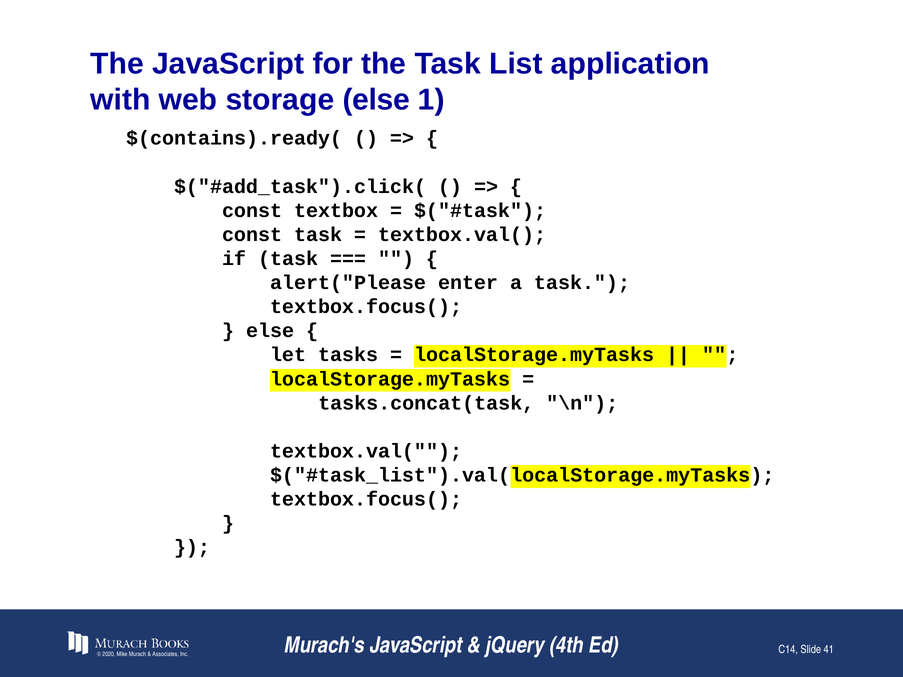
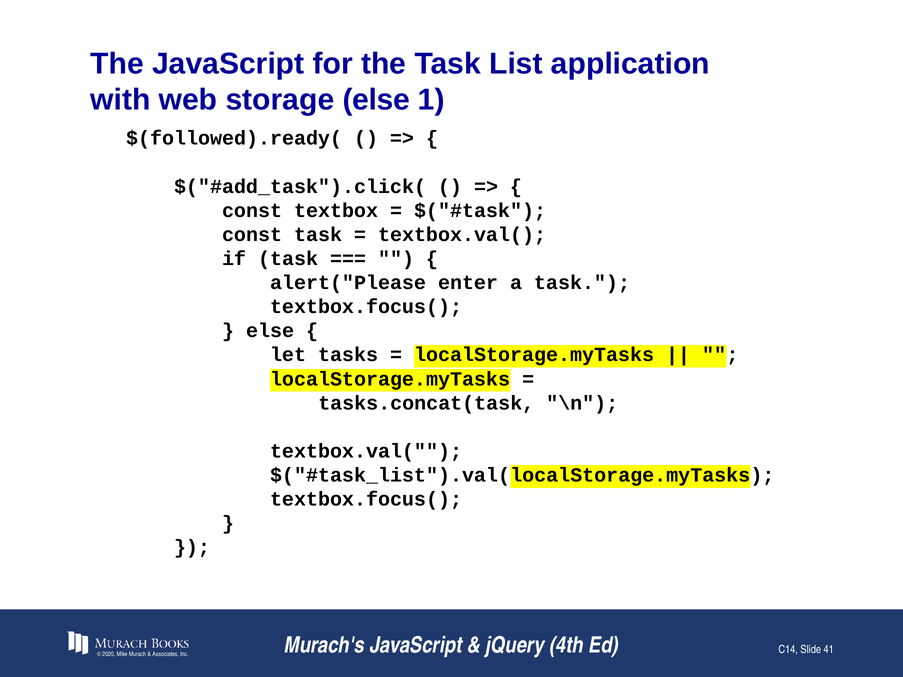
$(contains).ready(: $(contains).ready( -> $(followed).ready(
